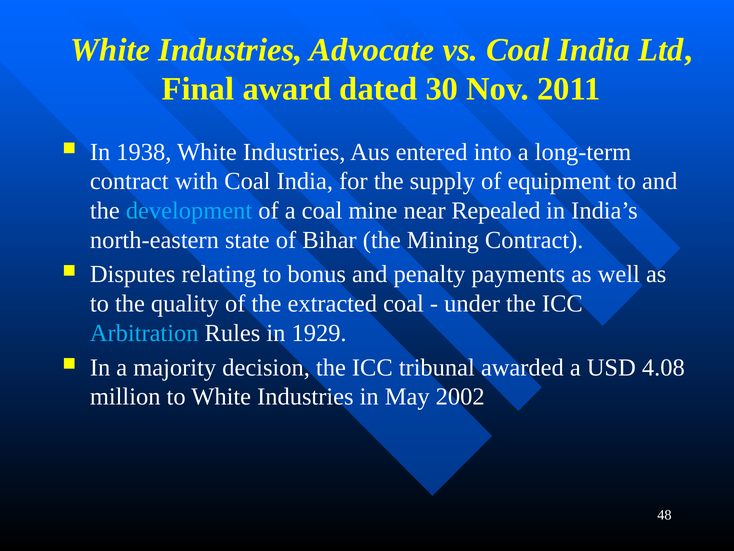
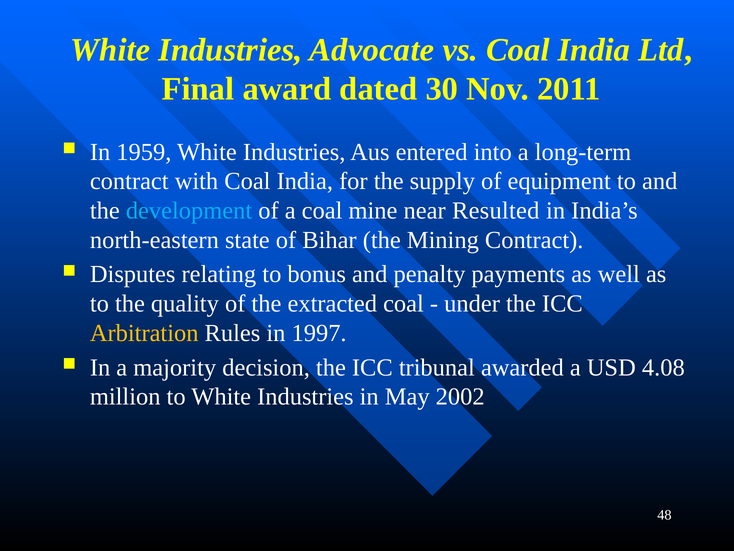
1938: 1938 -> 1959
Repealed: Repealed -> Resulted
Arbitration colour: light blue -> yellow
1929: 1929 -> 1997
